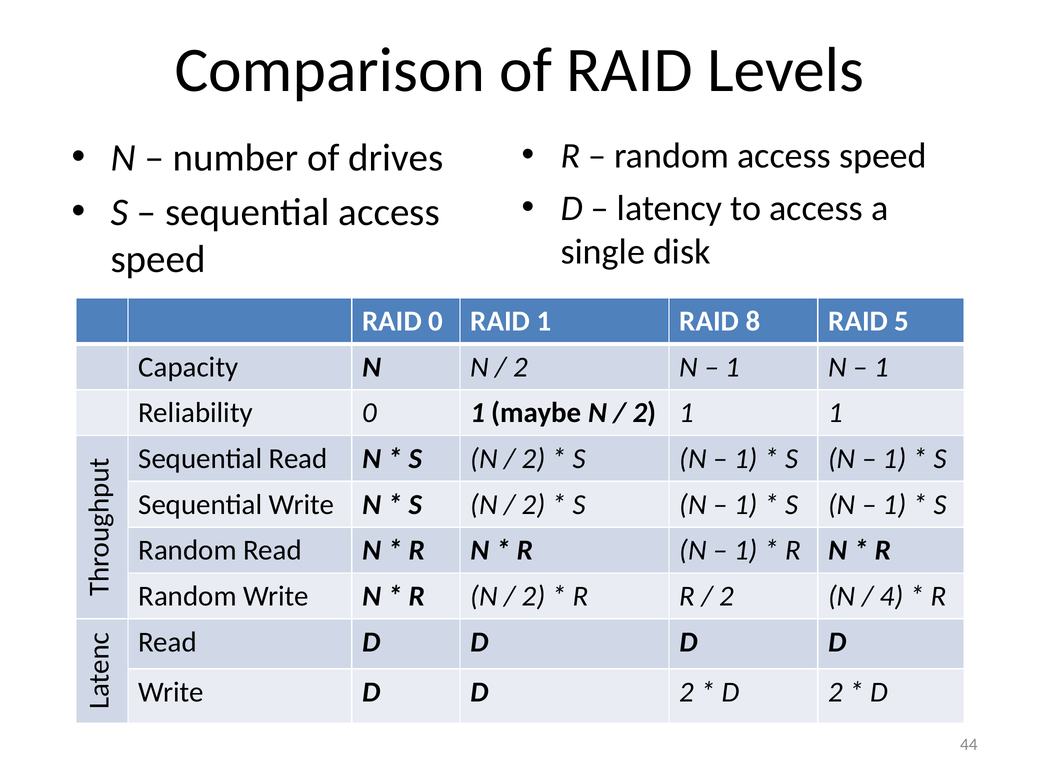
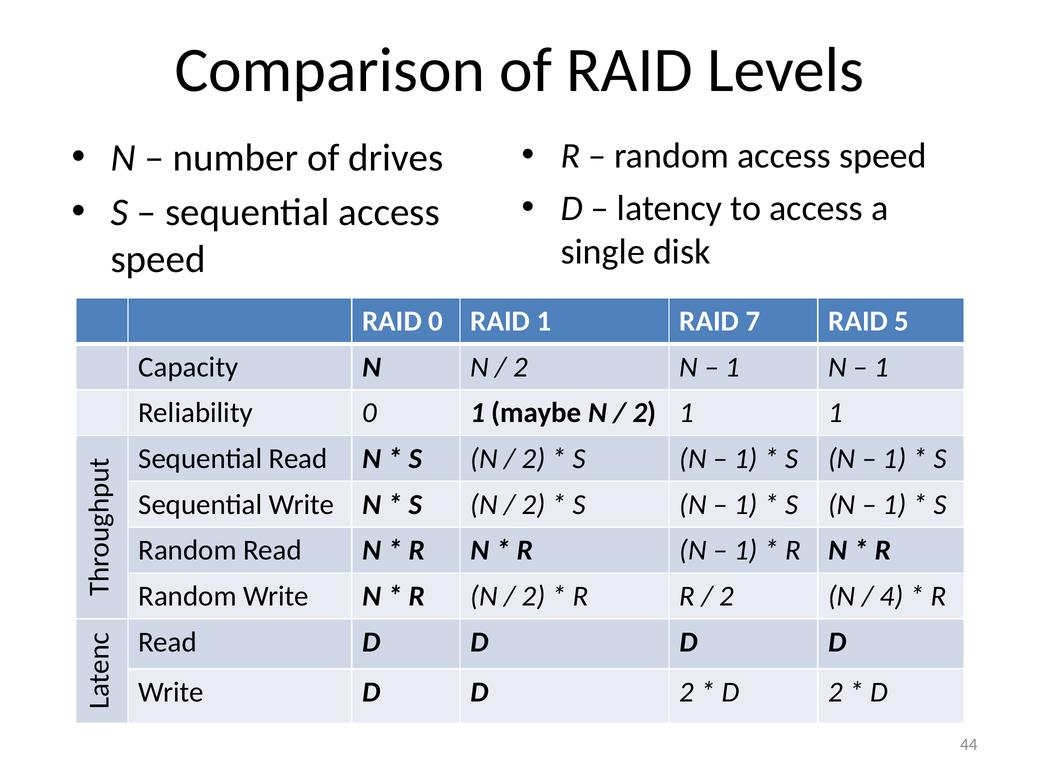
8: 8 -> 7
